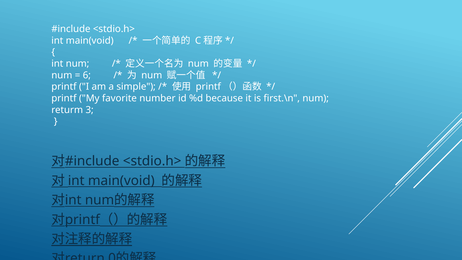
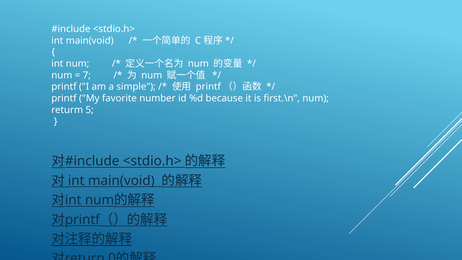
6: 6 -> 7
3: 3 -> 5
